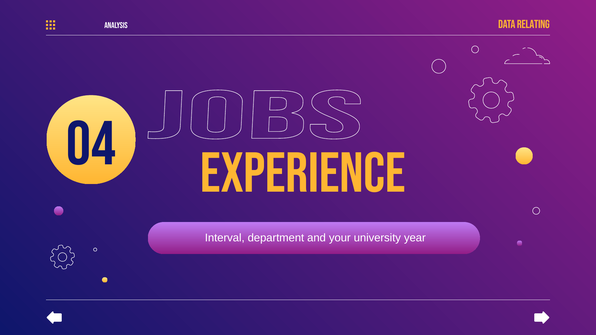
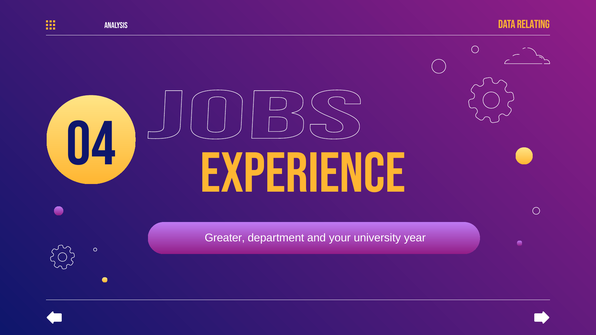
Interval: Interval -> Greater
